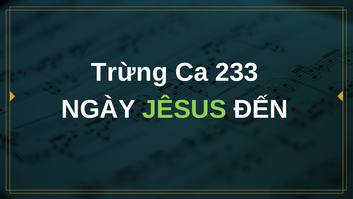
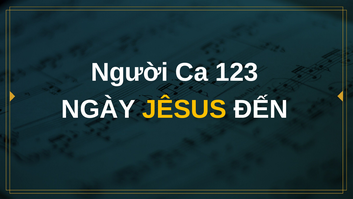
Trừng: Trừng -> Người
233: 233 -> 123
JÊSUS colour: light green -> yellow
